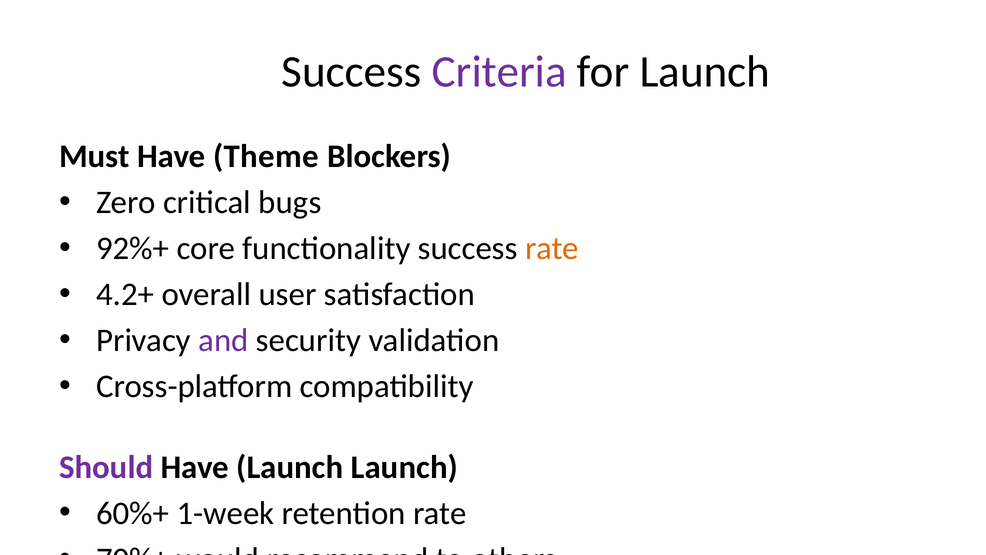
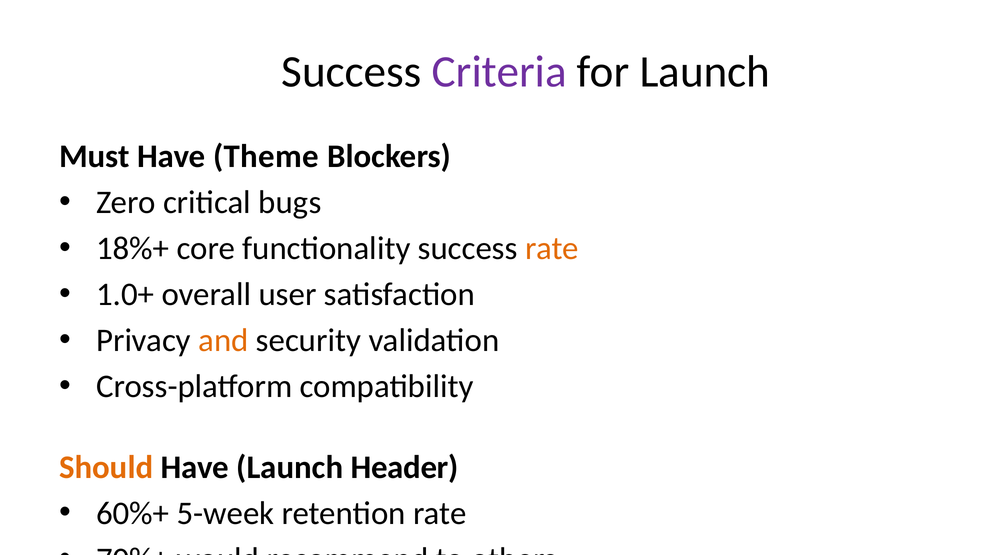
92%+: 92%+ -> 18%+
4.2+: 4.2+ -> 1.0+
and colour: purple -> orange
Should colour: purple -> orange
Launch Launch: Launch -> Header
1-week: 1-week -> 5-week
